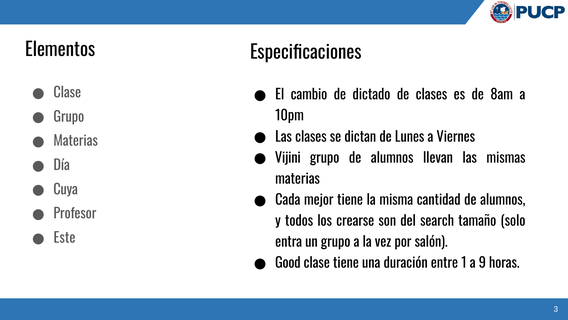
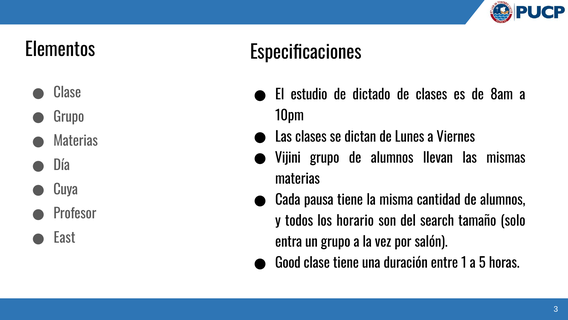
cambio: cambio -> estudio
mejor: mejor -> pausa
crearse: crearse -> horario
Este: Este -> East
9: 9 -> 5
